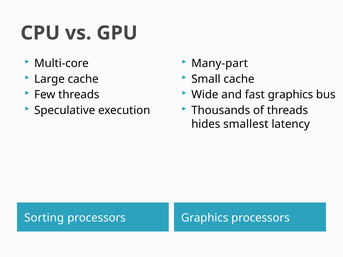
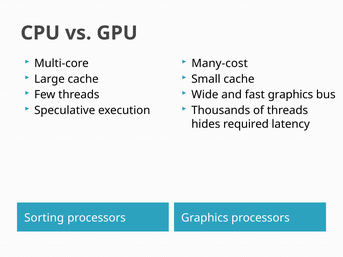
Many-part: Many-part -> Many-cost
smallest: smallest -> required
